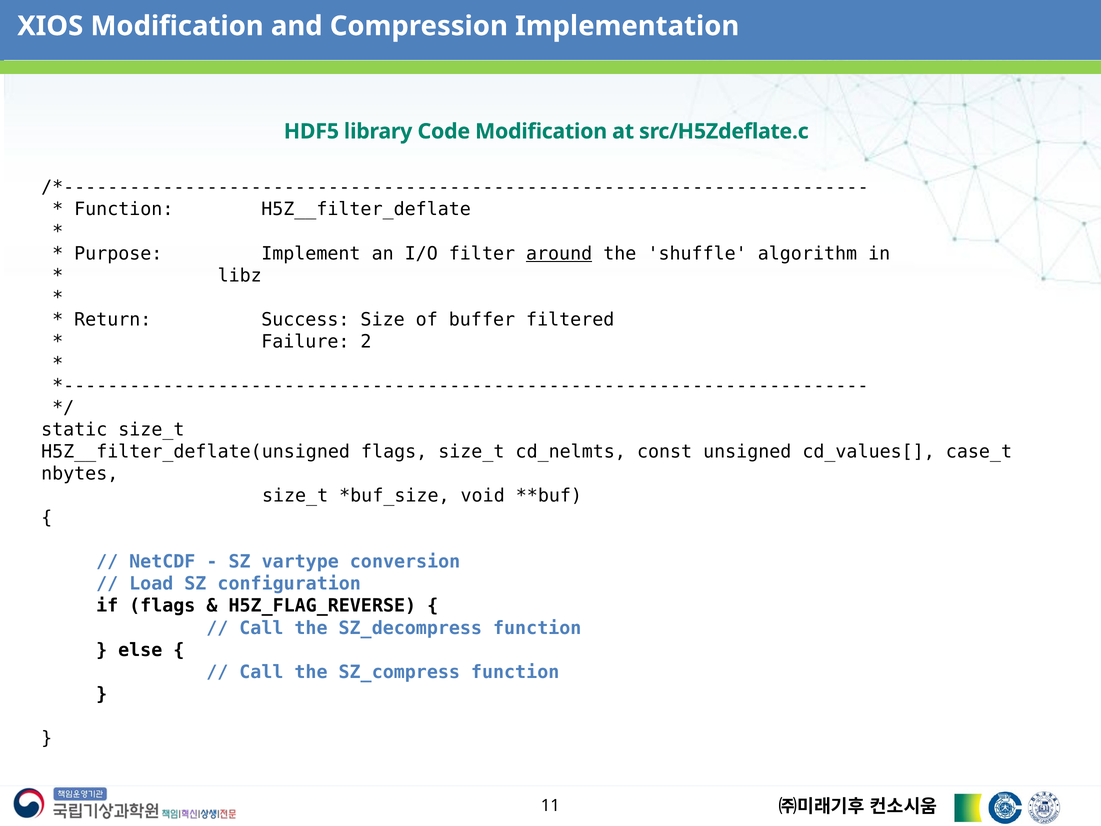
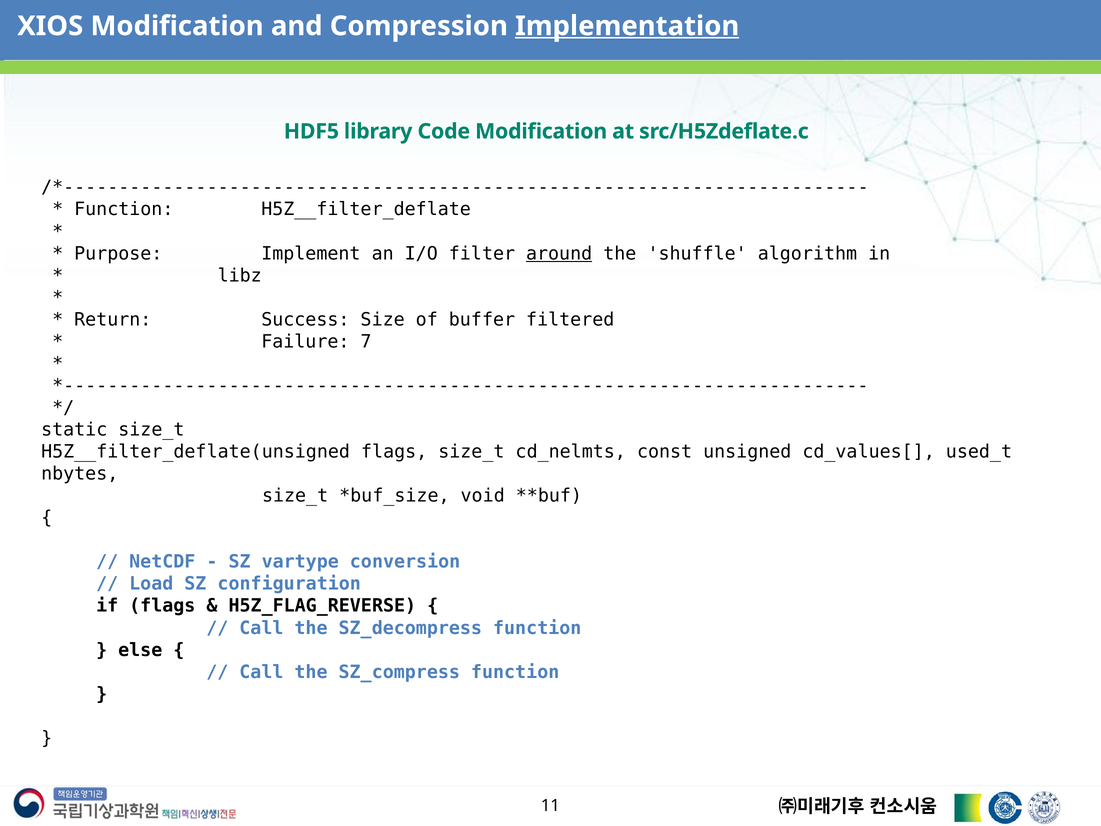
Implementation underline: none -> present
2: 2 -> 7
case_t: case_t -> used_t
